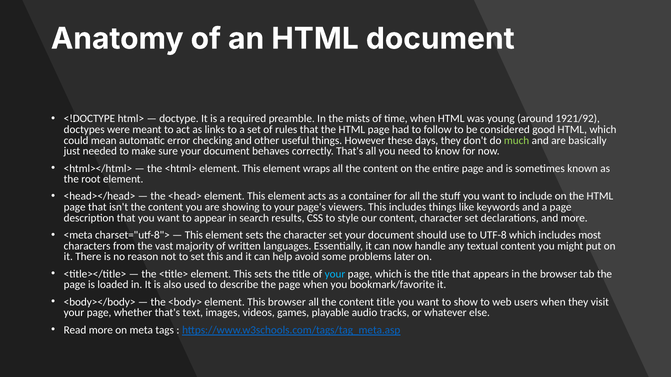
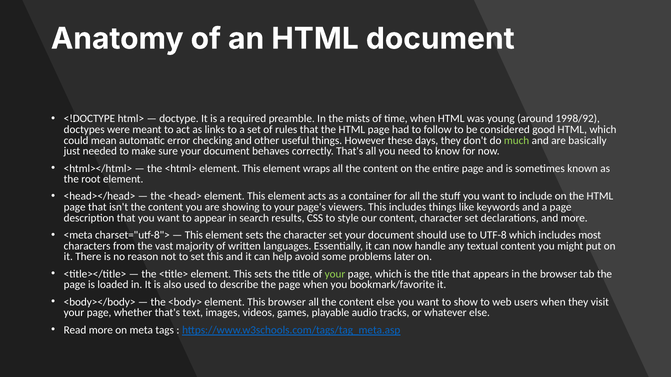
1921/92: 1921/92 -> 1998/92
your at (335, 274) colour: light blue -> light green
content title: title -> else
